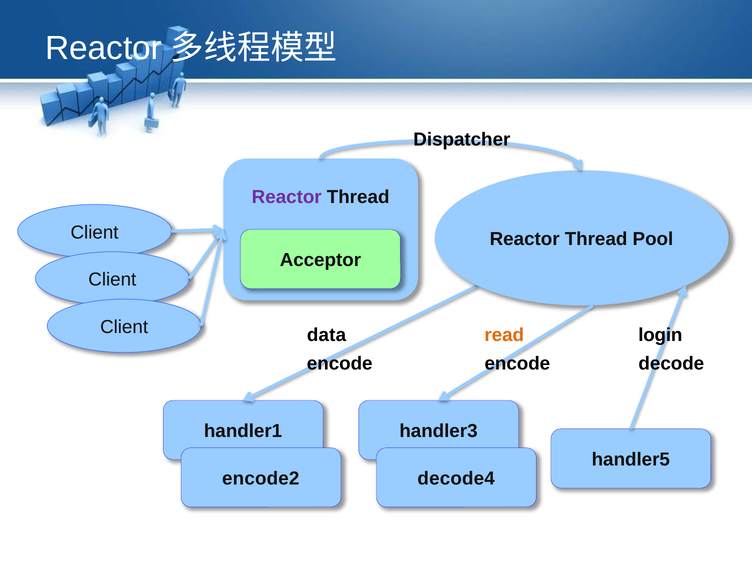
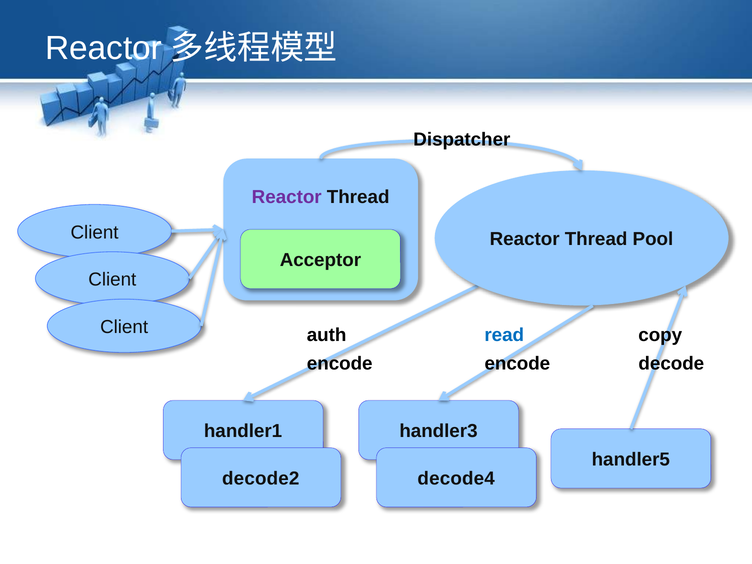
data: data -> auth
read colour: orange -> blue
login: login -> copy
encode2: encode2 -> decode2
